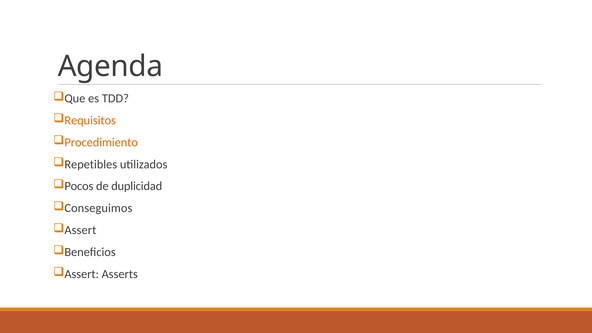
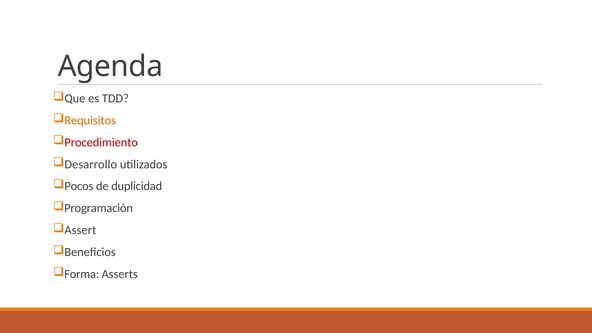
Procedimiento colour: orange -> red
Repetibles: Repetibles -> Desarrollo
Conseguimos: Conseguimos -> Programación
Assert at (82, 274): Assert -> Forma
